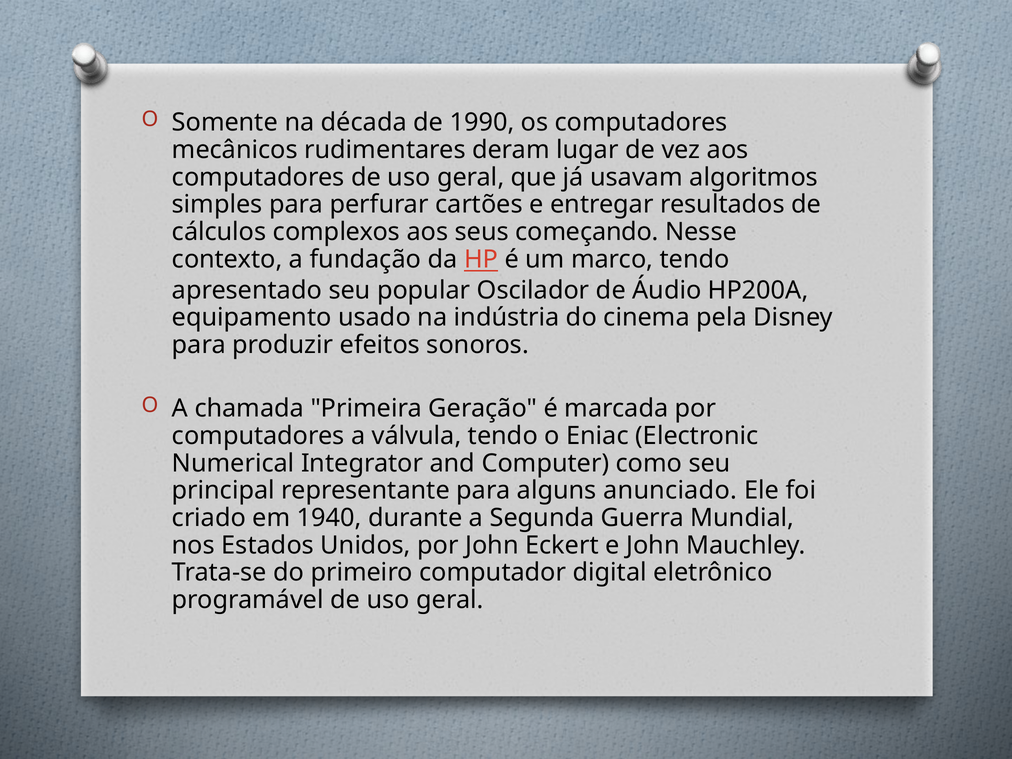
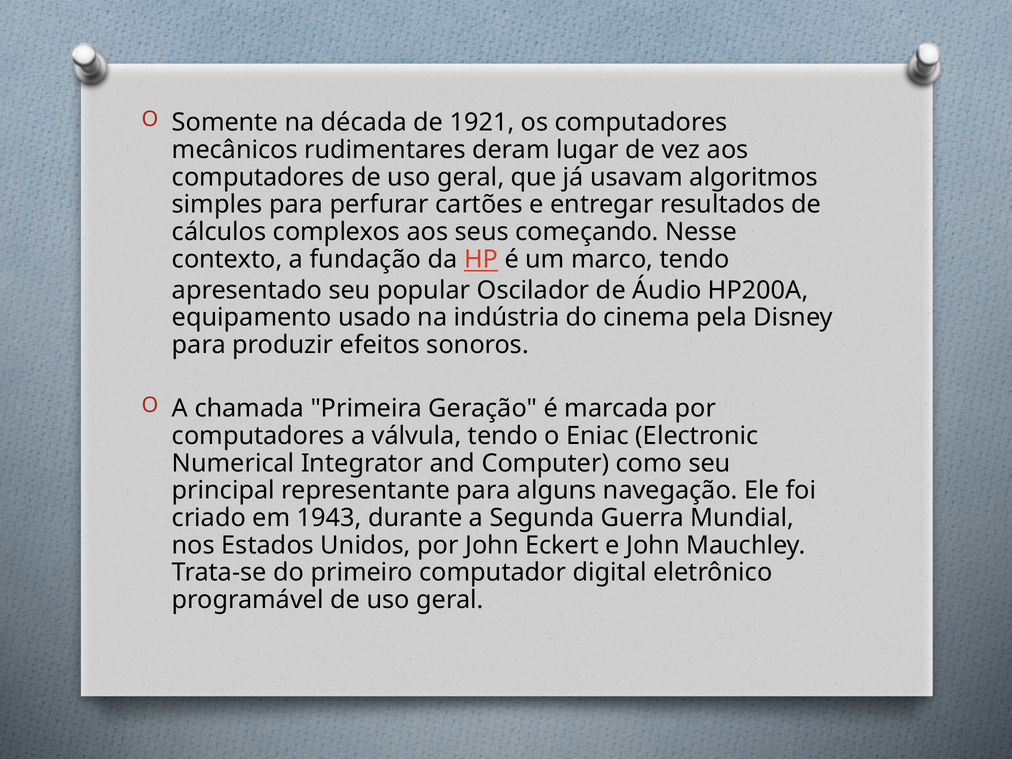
1990: 1990 -> 1921
anunciado: anunciado -> navegação
1940: 1940 -> 1943
